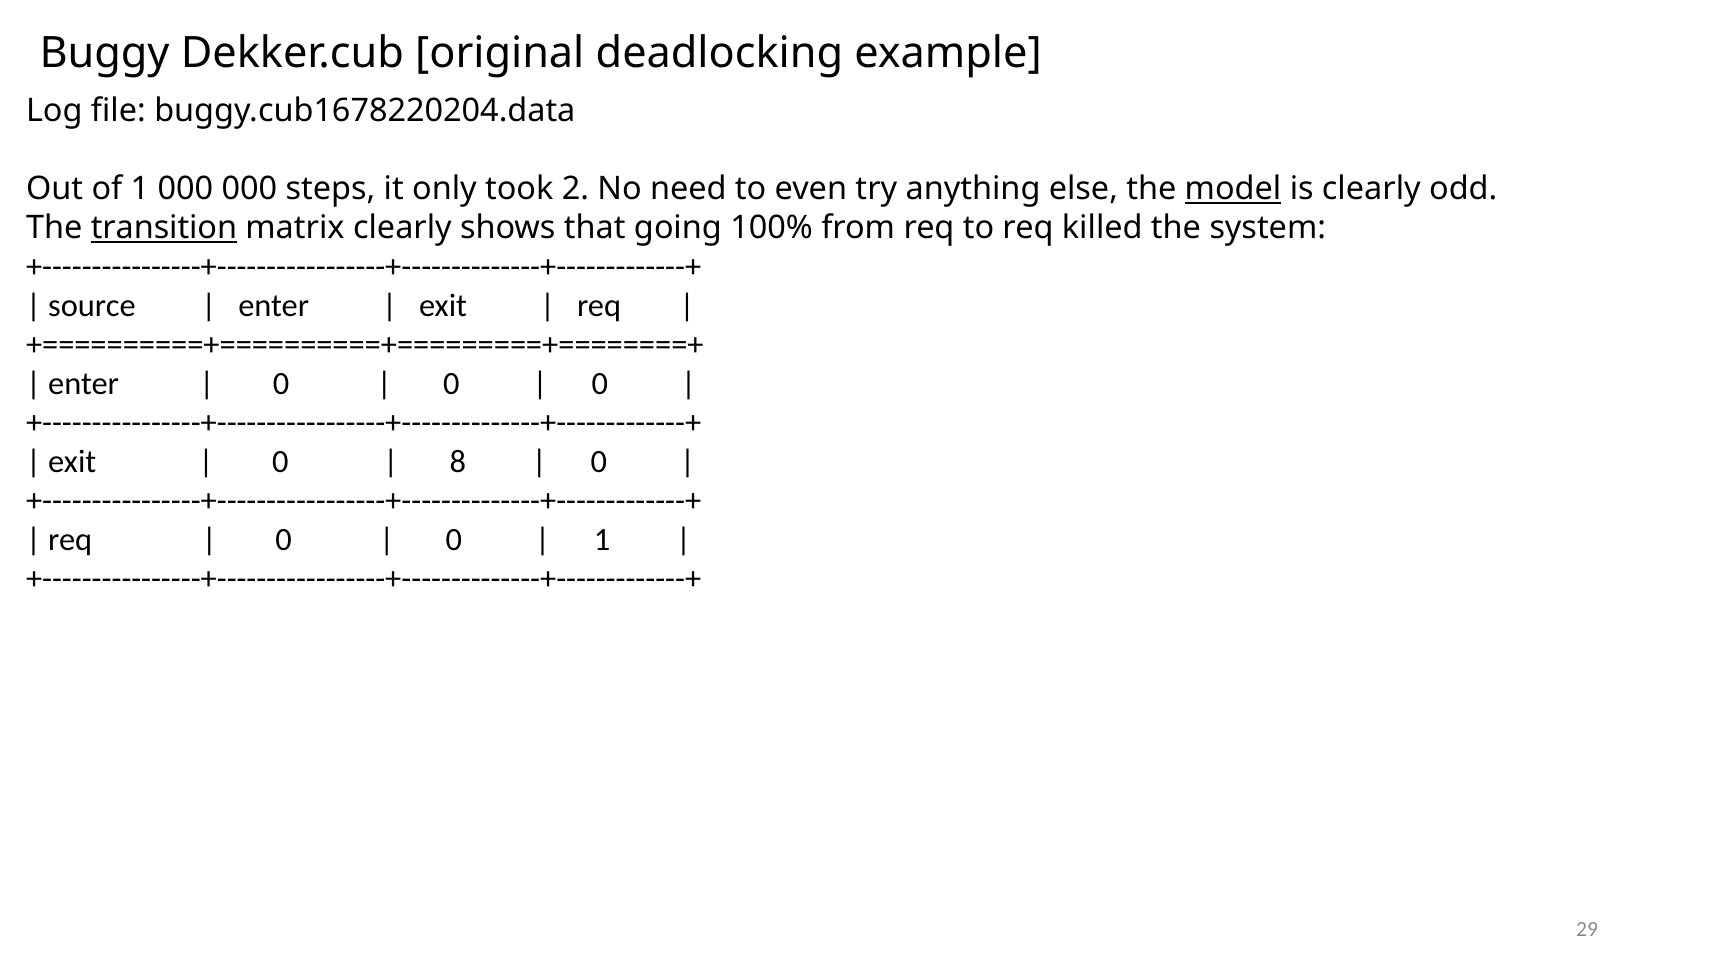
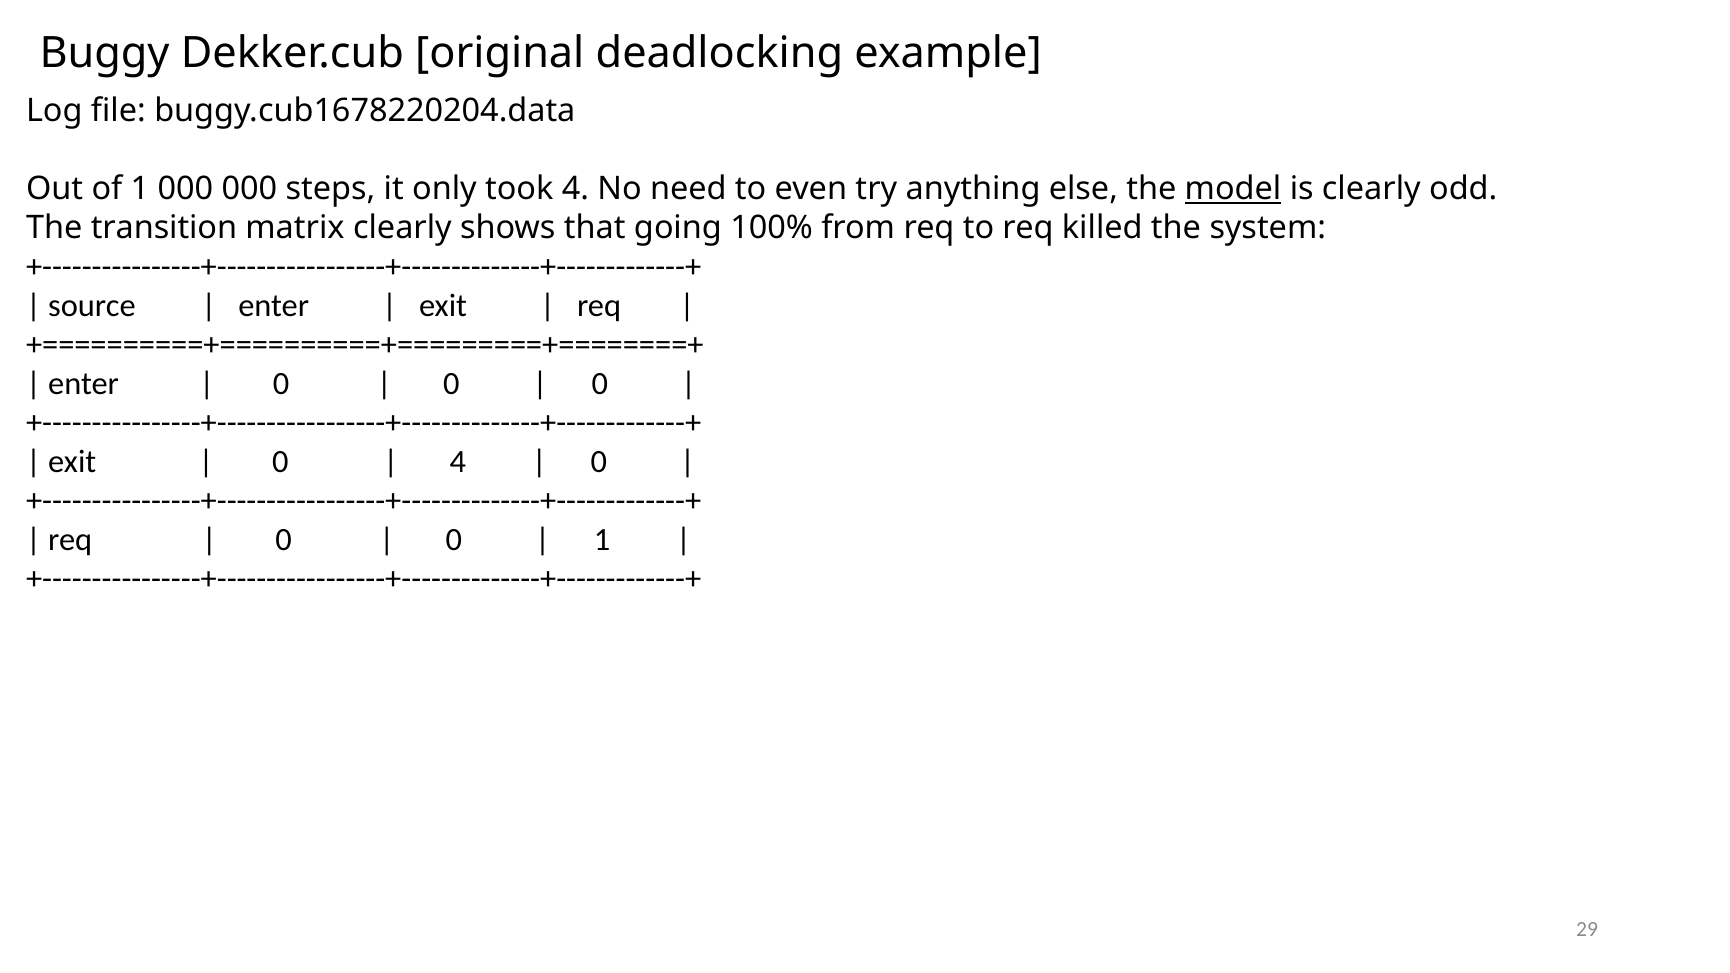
took 2: 2 -> 4
transition underline: present -> none
8 at (458, 462): 8 -> 4
